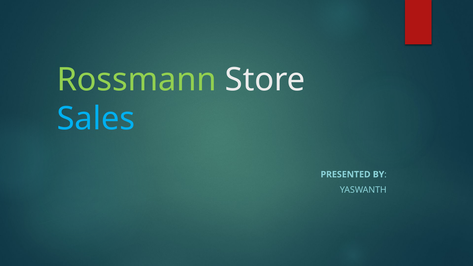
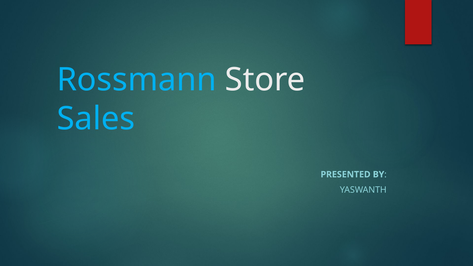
Rossmann colour: light green -> light blue
